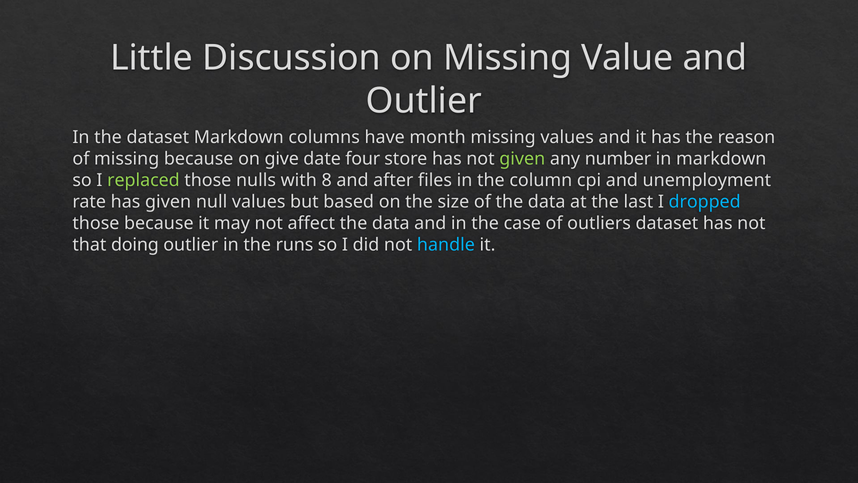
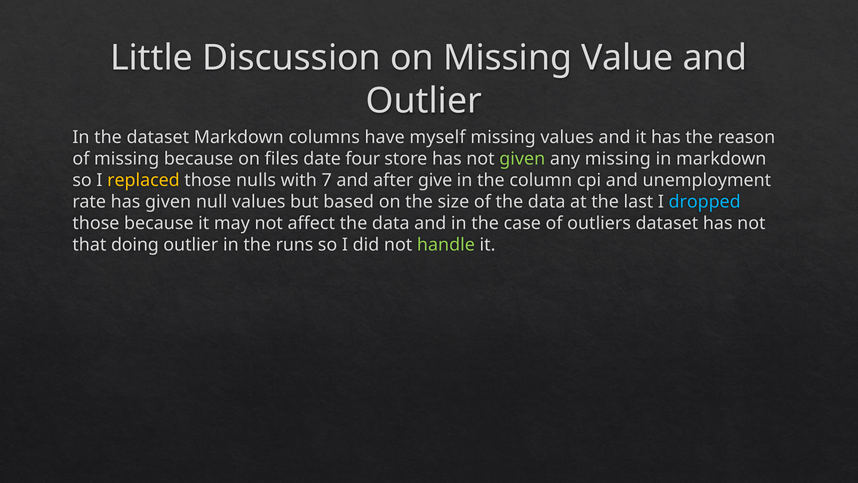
month: month -> myself
give: give -> files
any number: number -> missing
replaced colour: light green -> yellow
8: 8 -> 7
files: files -> give
handle colour: light blue -> light green
